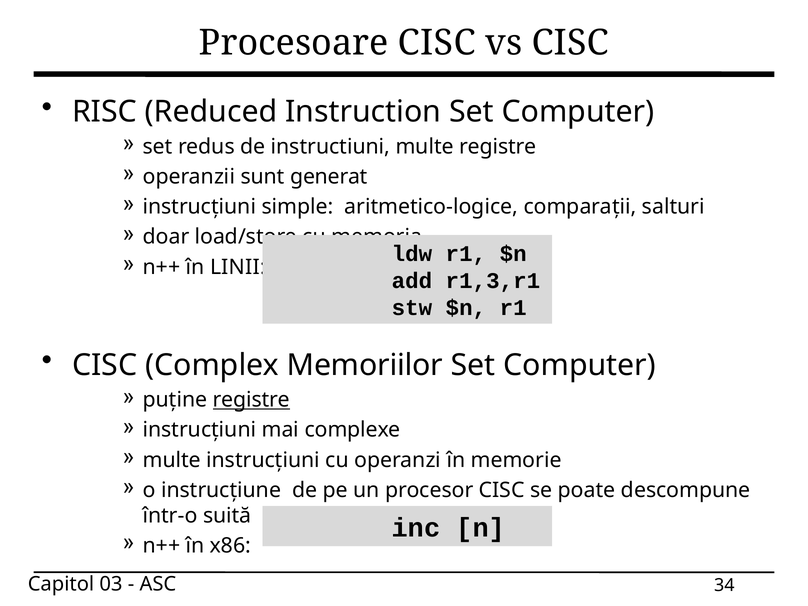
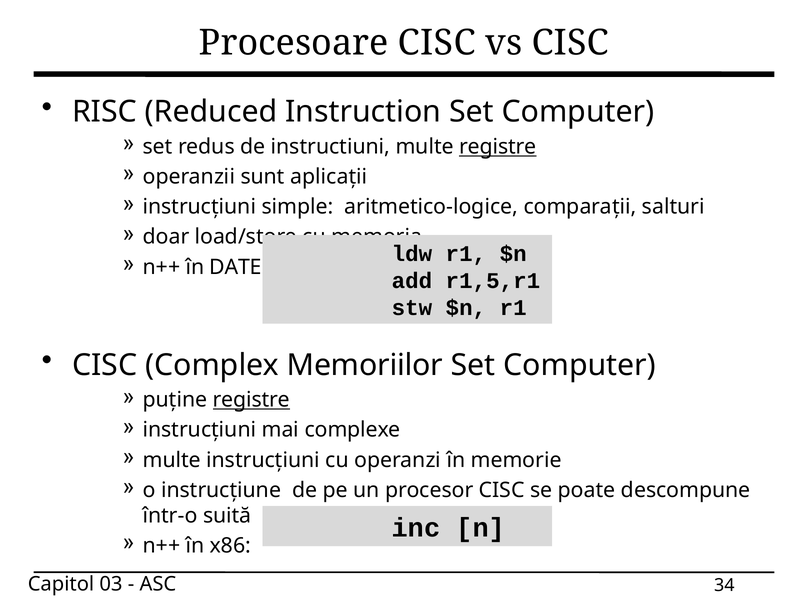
registre at (498, 147) underline: none -> present
generat: generat -> aplicații
LINII: LINII -> DATE
r1,3,r1: r1,3,r1 -> r1,5,r1
